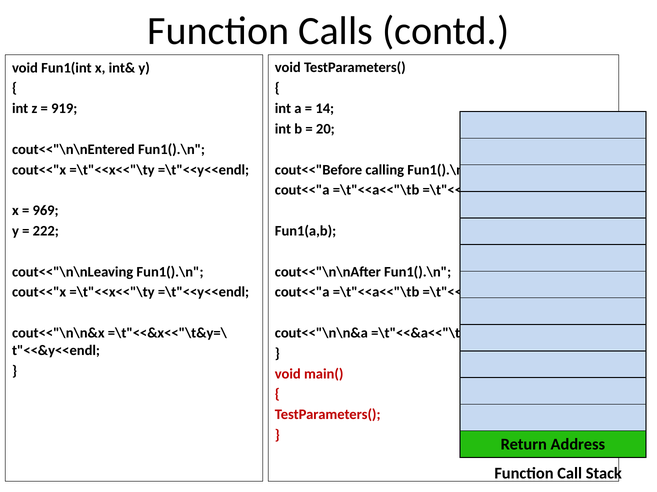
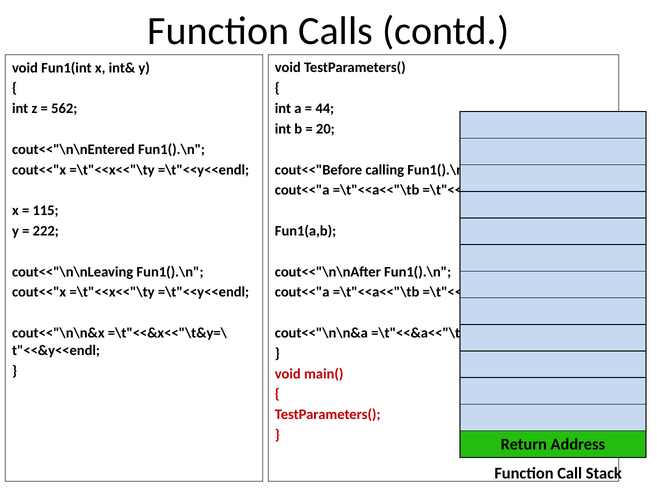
919: 919 -> 562
14: 14 -> 44
969: 969 -> 115
